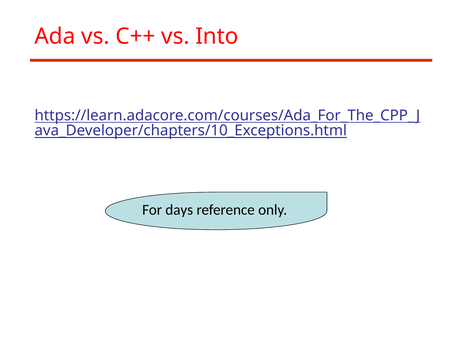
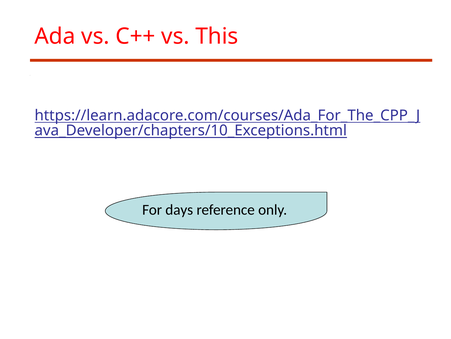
Into: Into -> This
